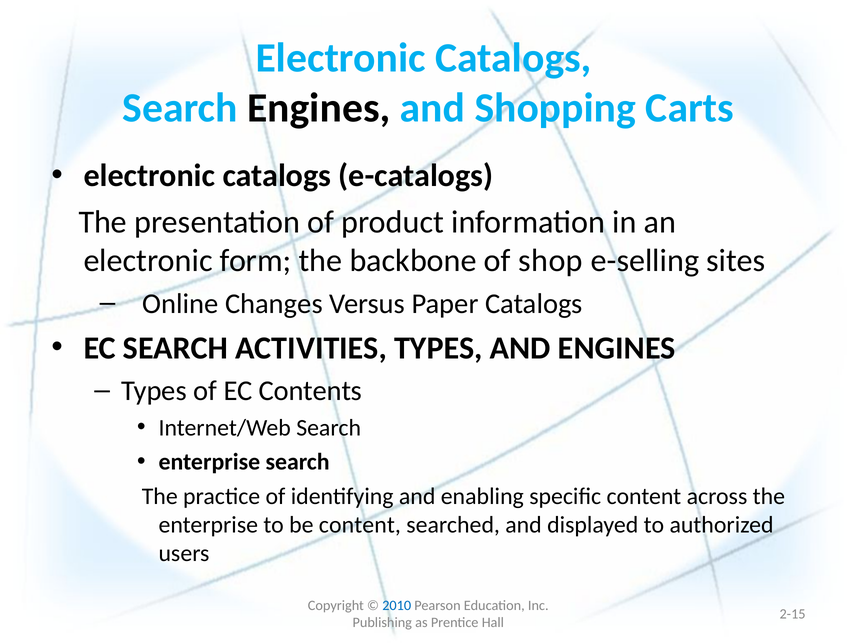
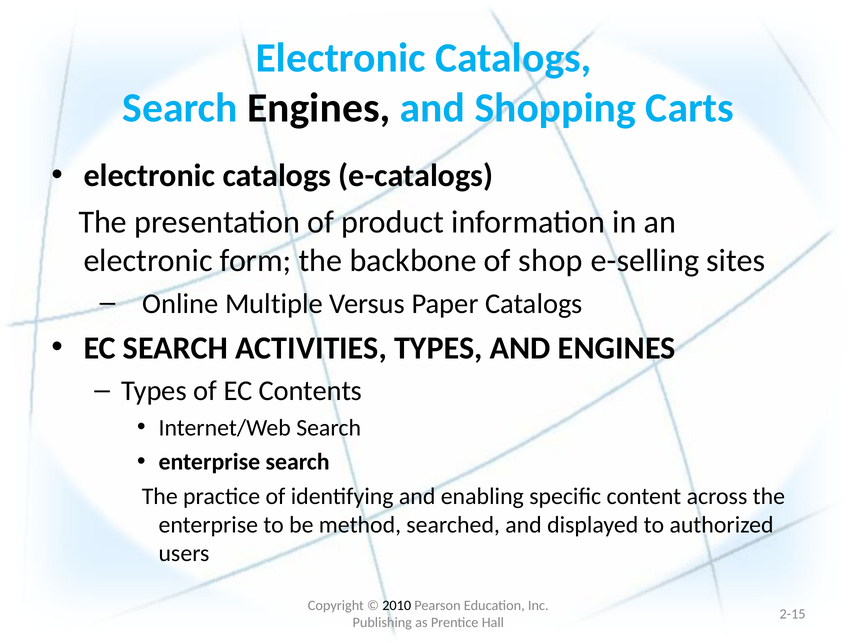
Changes: Changes -> Multiple
be content: content -> method
2010 colour: blue -> black
